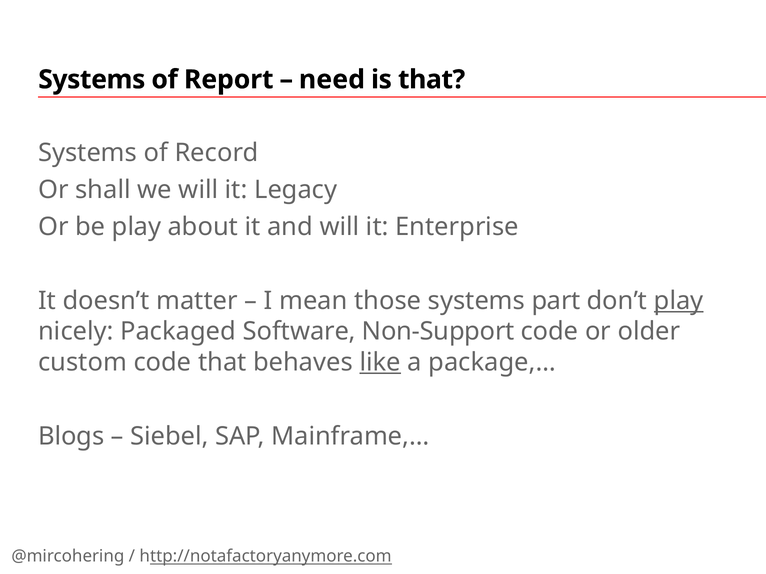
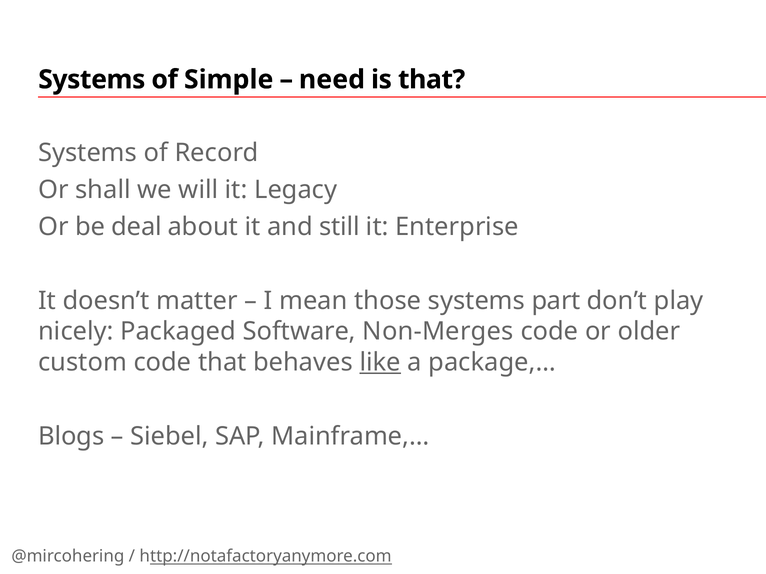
Report: Report -> Simple
be play: play -> deal
and will: will -> still
play at (679, 301) underline: present -> none
Non-Support: Non-Support -> Non-Merges
